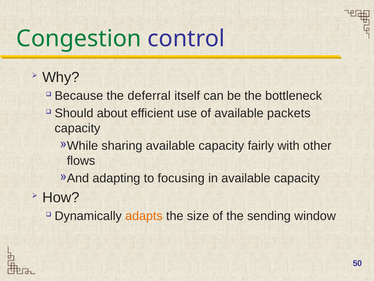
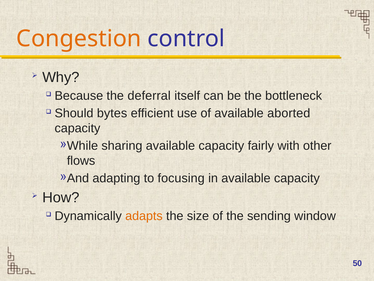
Congestion colour: green -> orange
about: about -> bytes
packets: packets -> aborted
